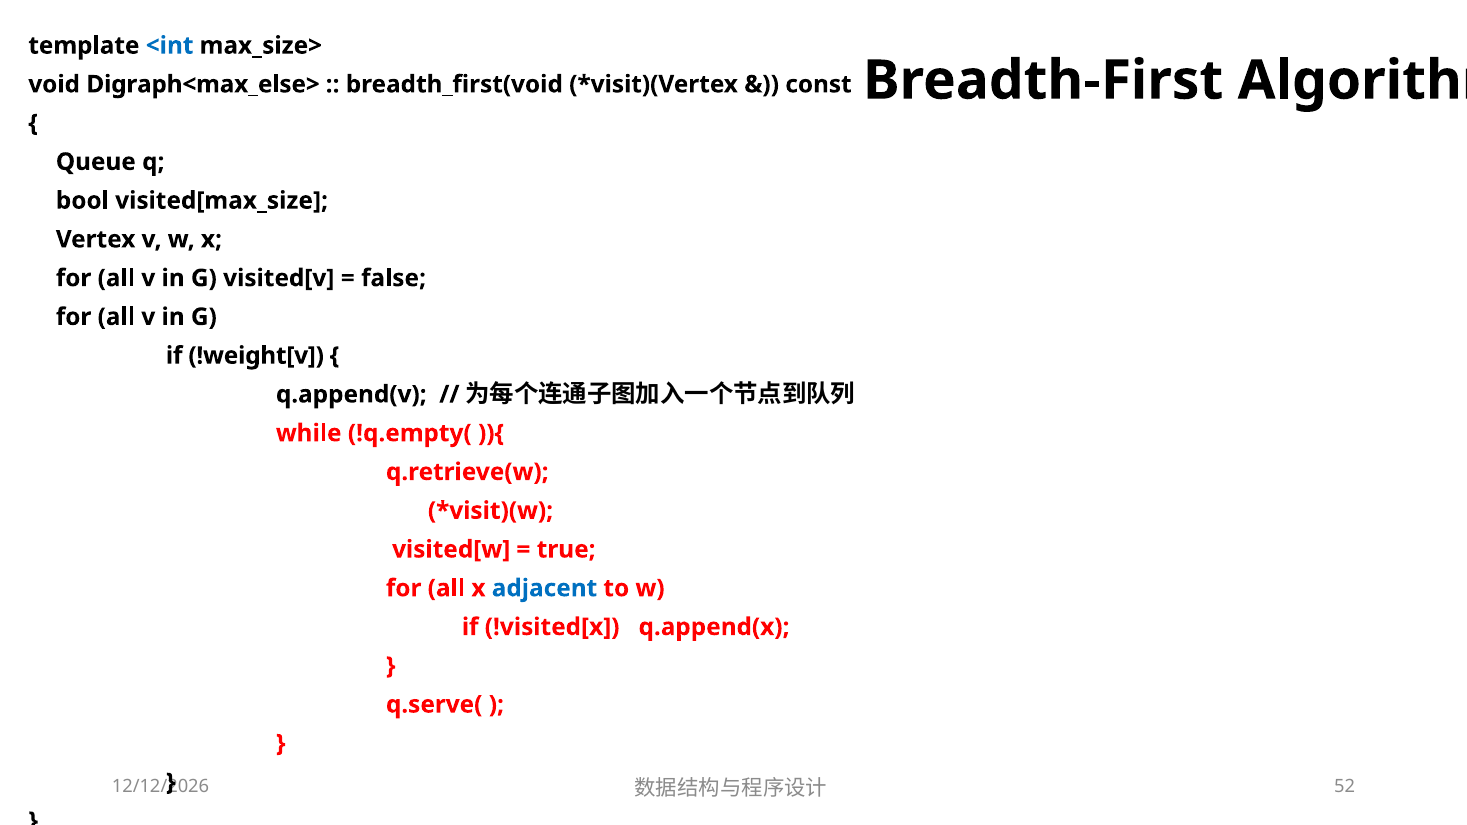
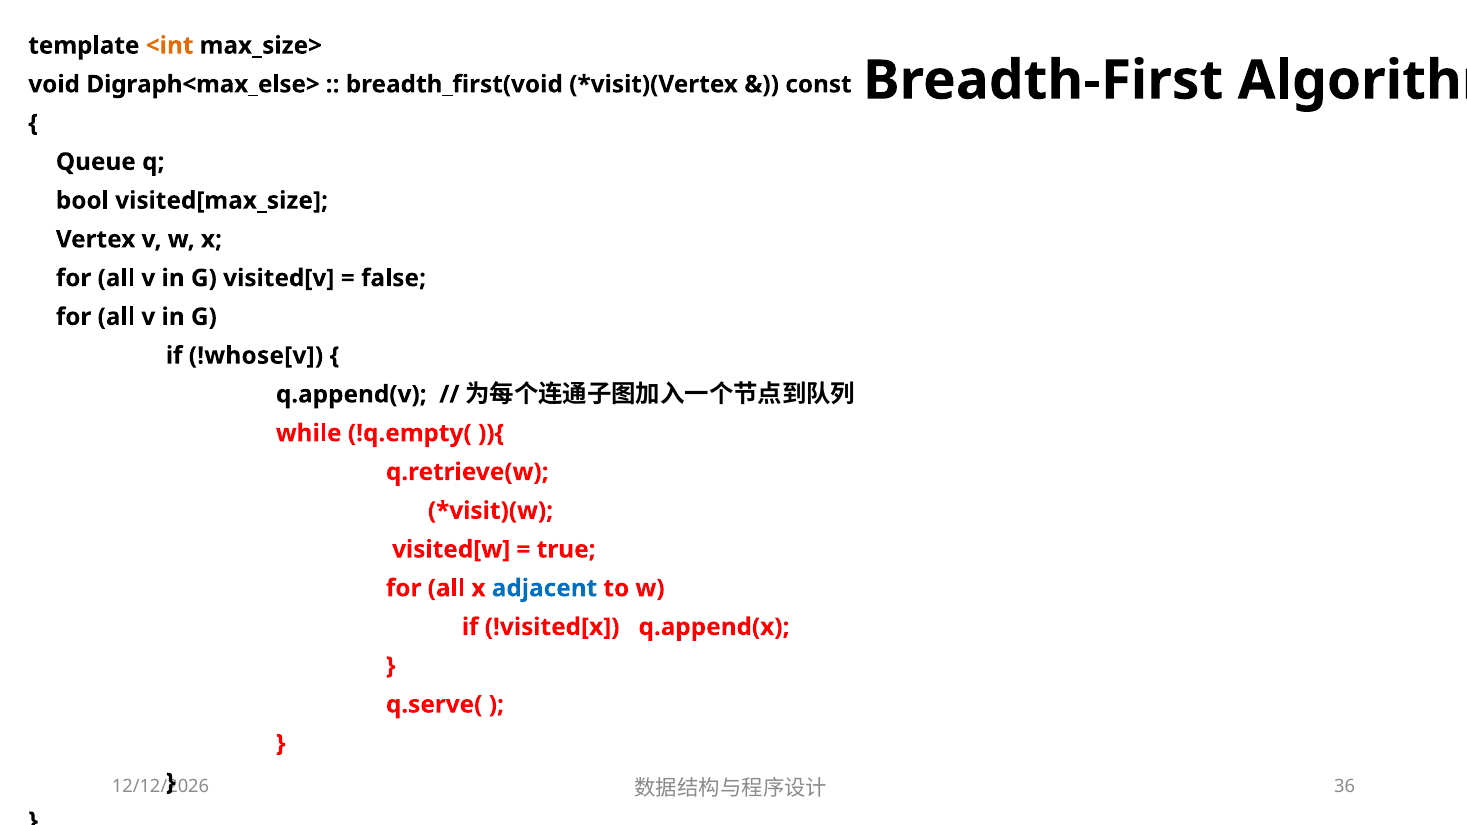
<int colour: blue -> orange
!weight[v: !weight[v -> !whose[v
52: 52 -> 36
